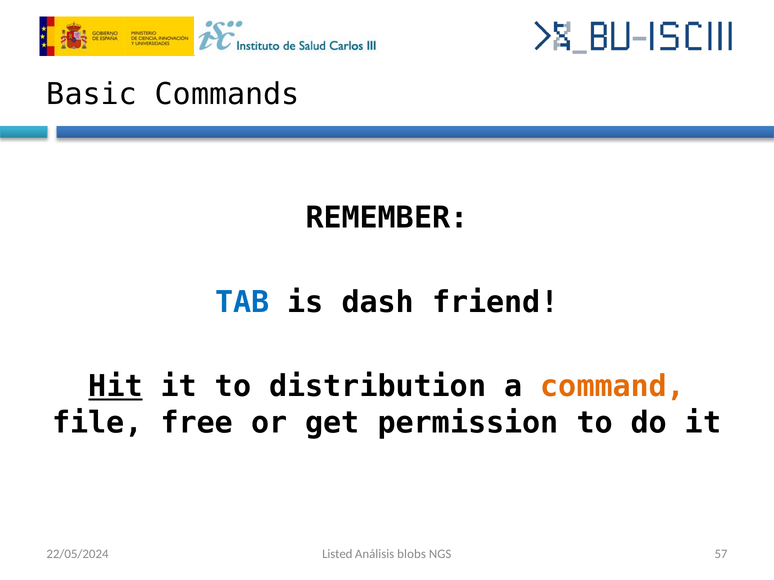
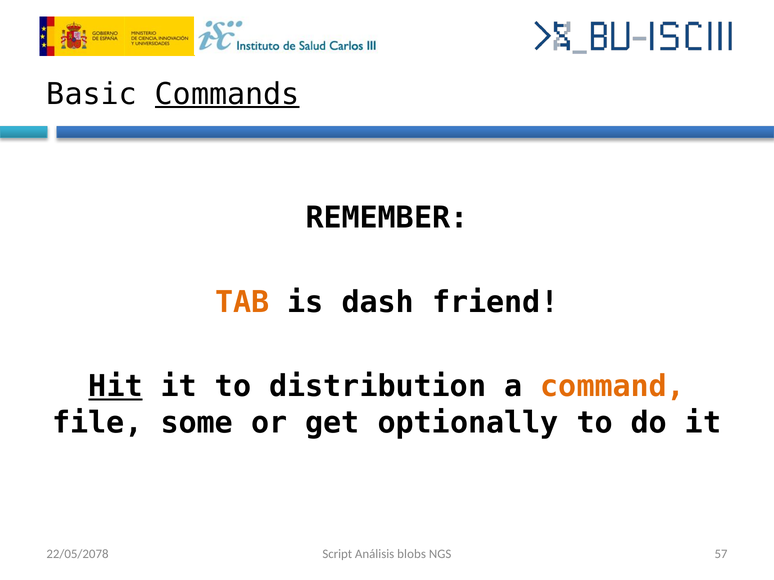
Commands underline: none -> present
TAB colour: blue -> orange
free: free -> some
permission: permission -> optionally
22/05/2024: 22/05/2024 -> 22/05/2078
Listed: Listed -> Script
